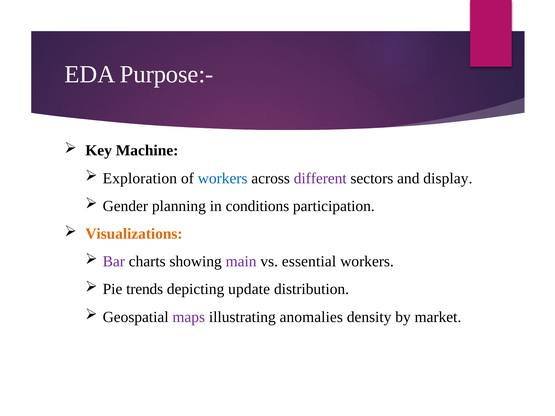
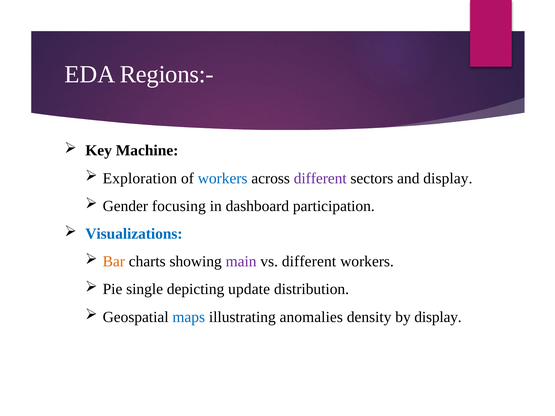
Purpose:-: Purpose:- -> Regions:-
planning: planning -> focusing
conditions: conditions -> dashboard
Visualizations colour: orange -> blue
Bar colour: purple -> orange
vs essential: essential -> different
trends: trends -> single
maps colour: purple -> blue
by market: market -> display
